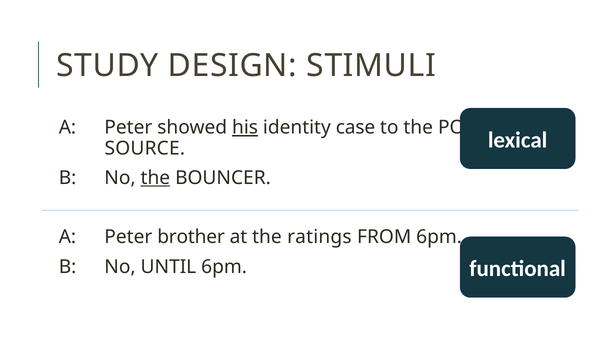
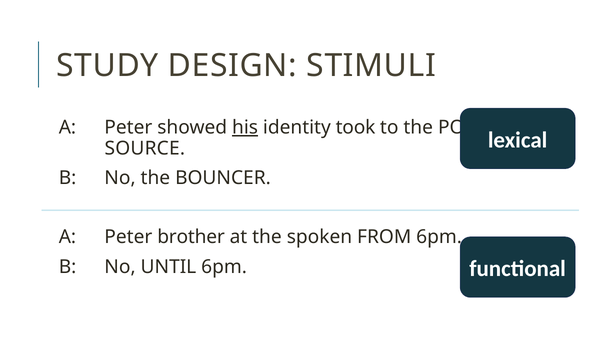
case: case -> took
the at (155, 178) underline: present -> none
ratings: ratings -> spoken
